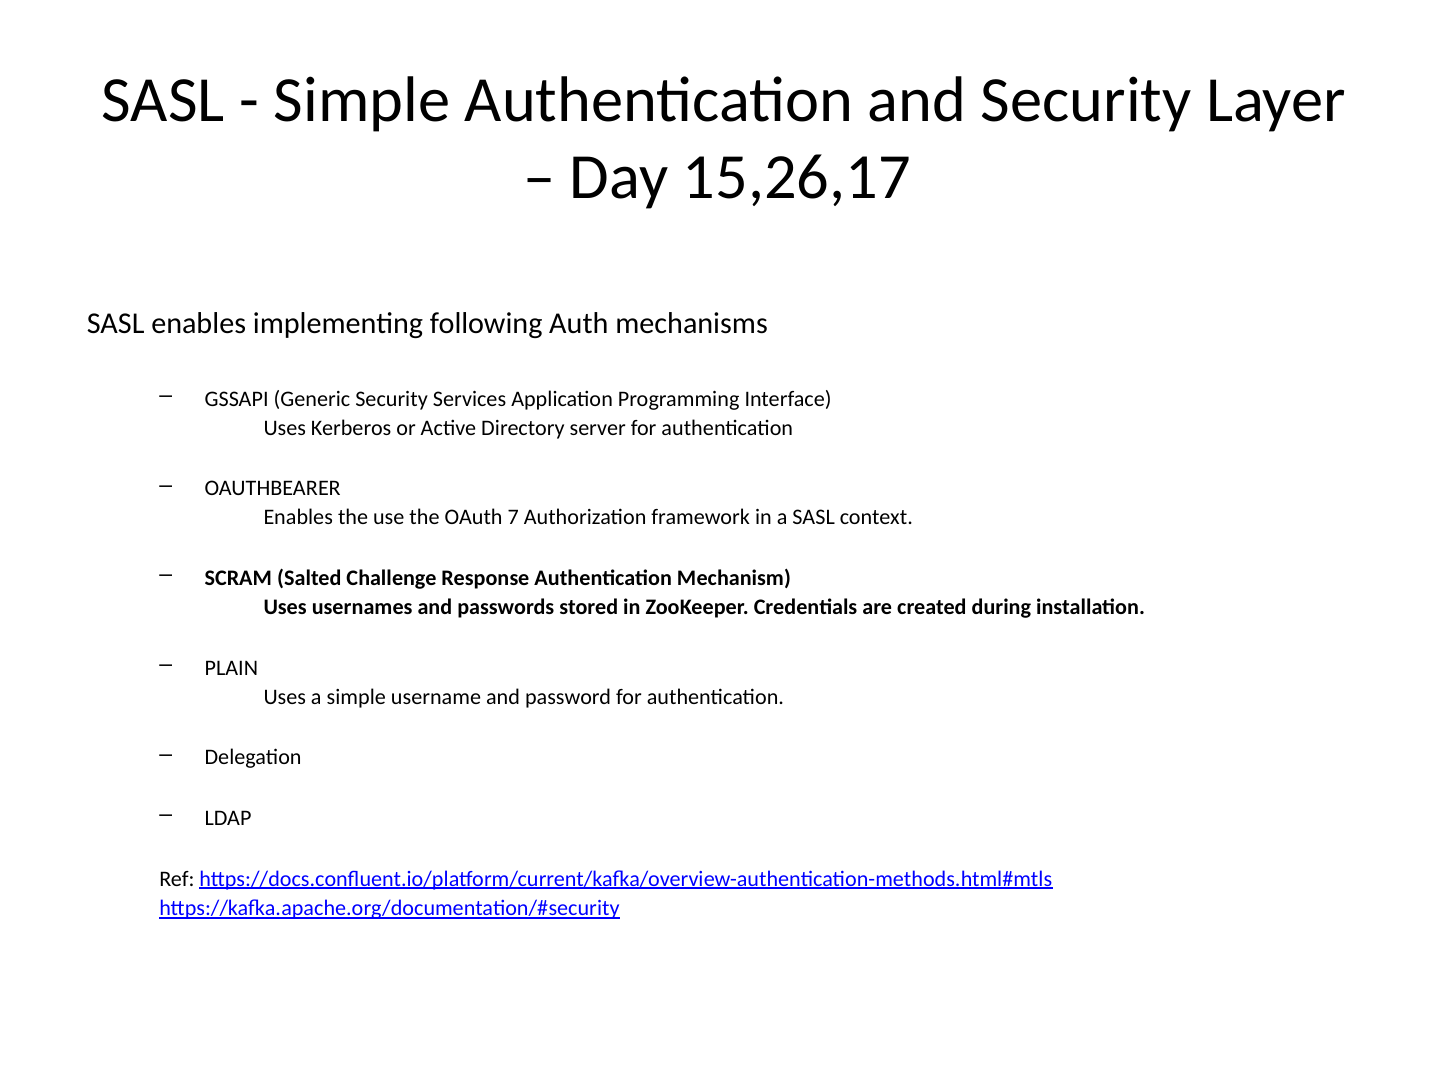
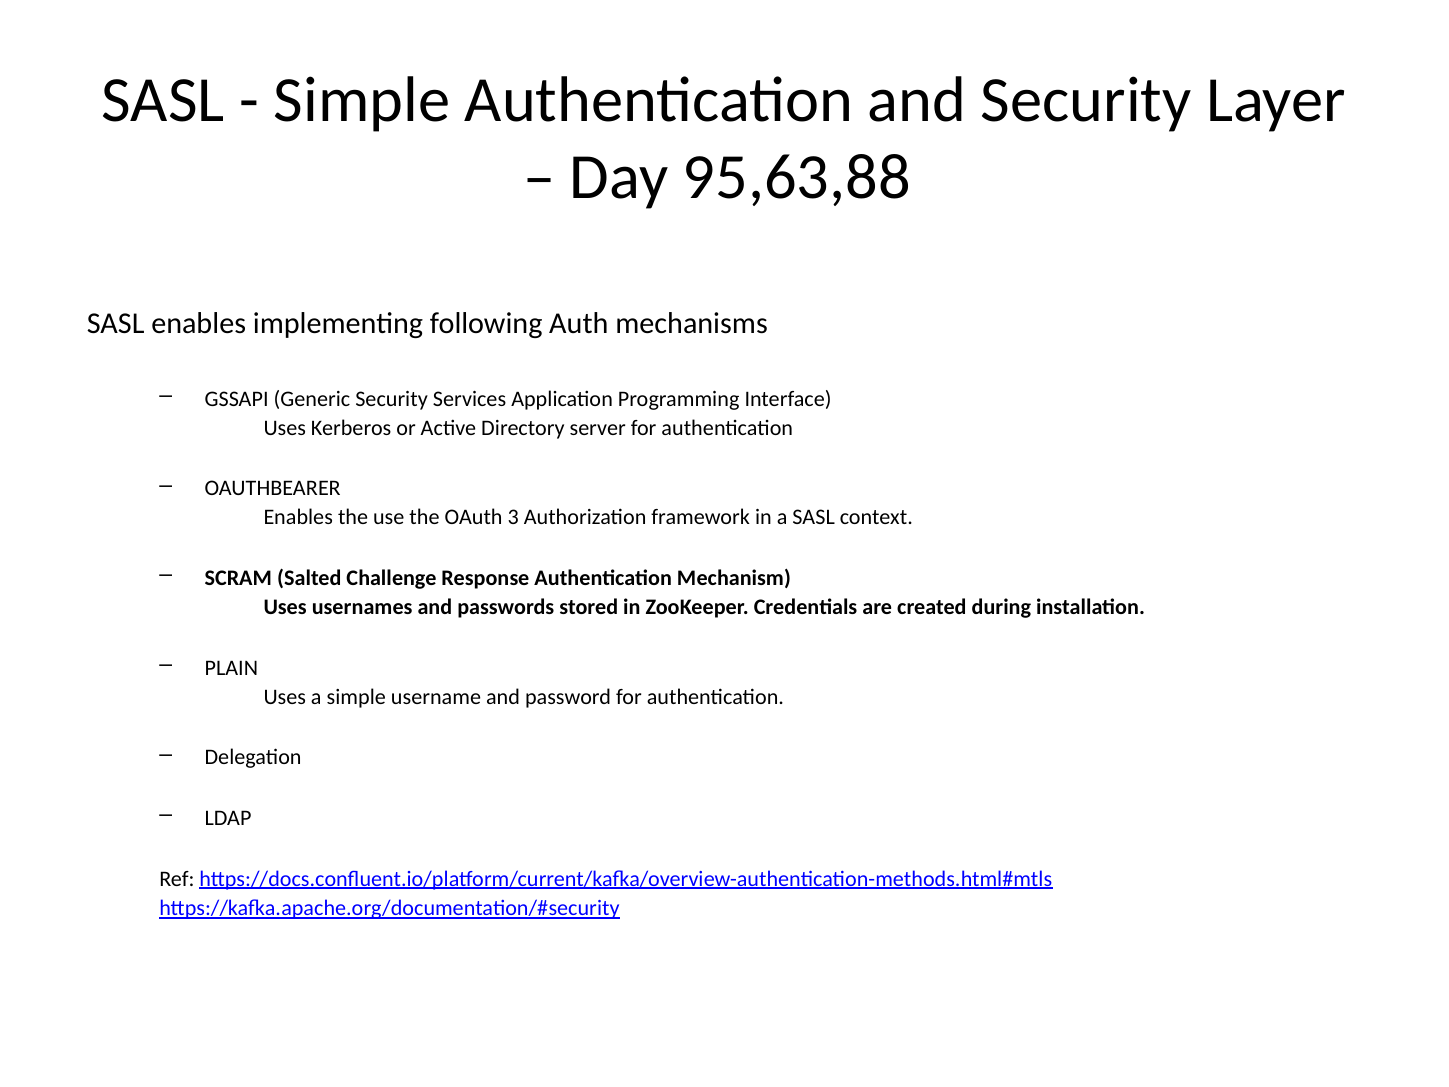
15,26,17: 15,26,17 -> 95,63,88
7: 7 -> 3
